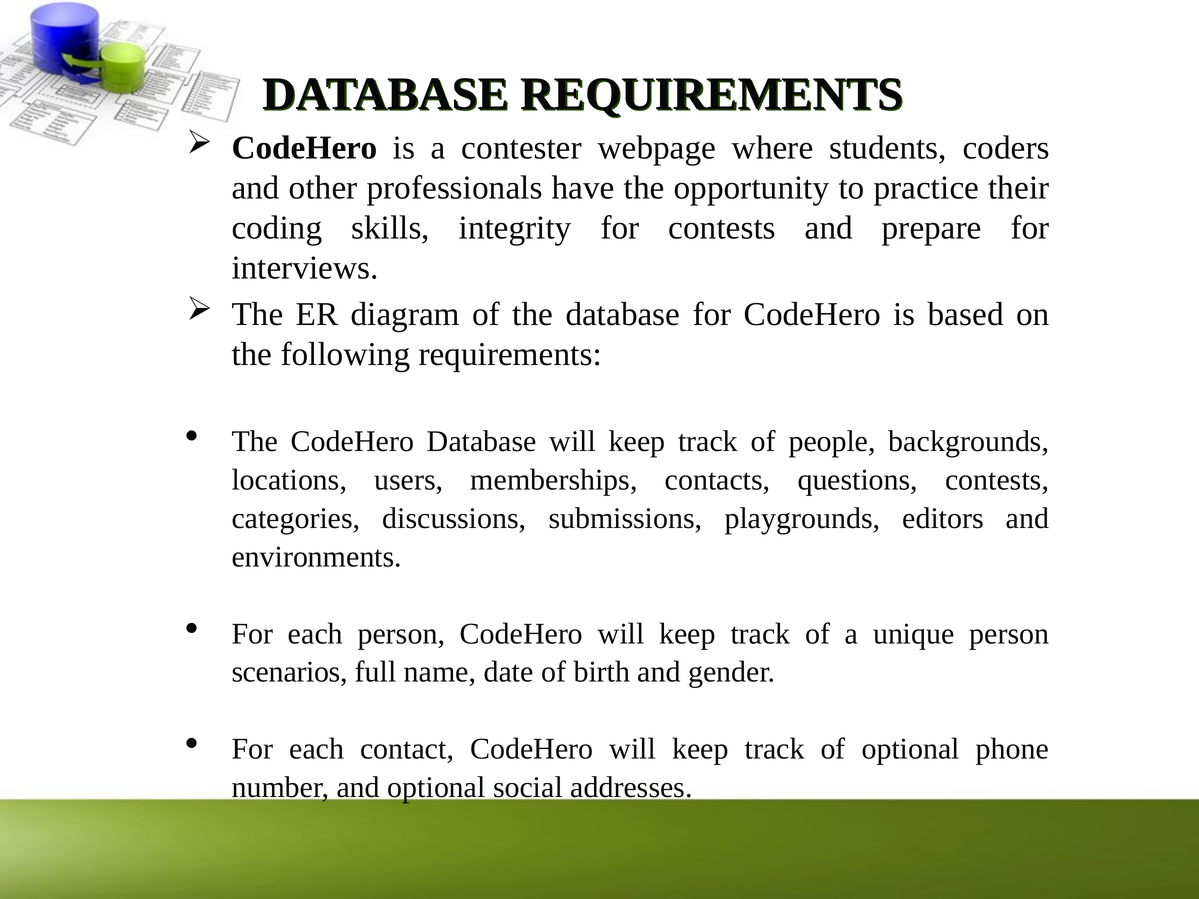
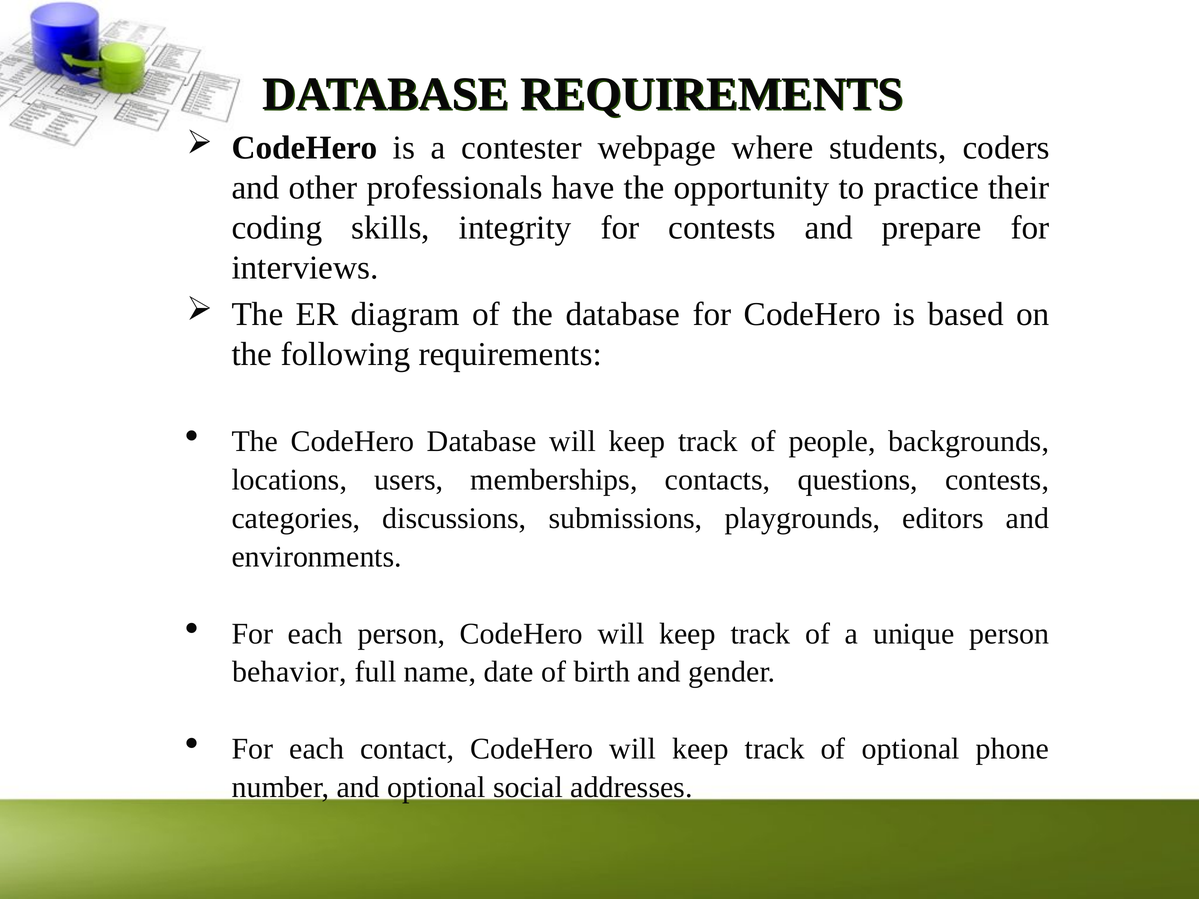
scenarios: scenarios -> behavior
